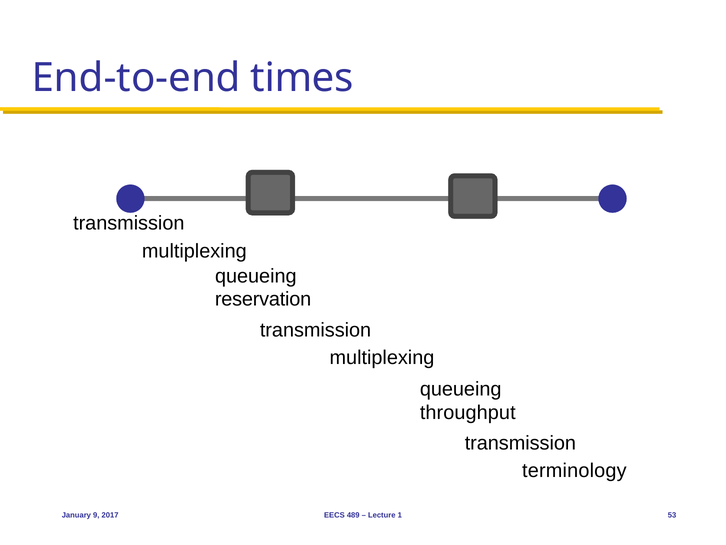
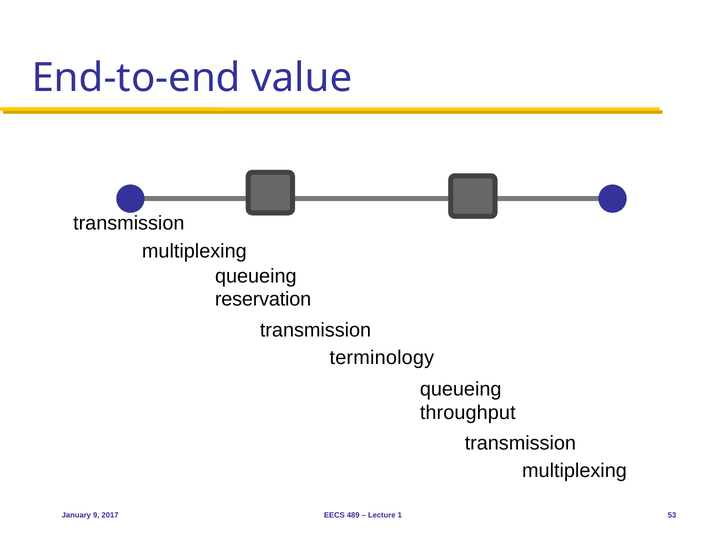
times: times -> value
multiplexing at (382, 357): multiplexing -> terminology
terminology at (574, 470): terminology -> multiplexing
